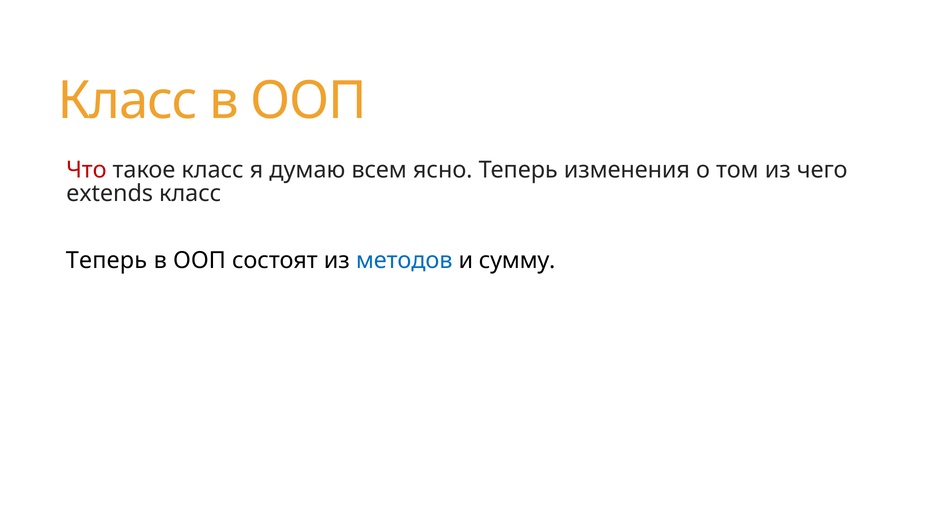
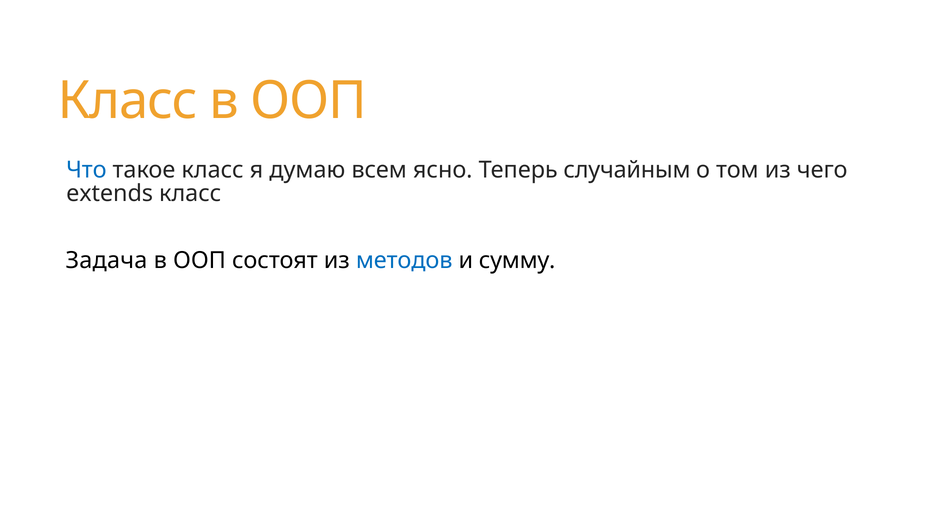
Что colour: red -> blue
изменения: изменения -> случайным
Теперь at (106, 260): Теперь -> Задача
